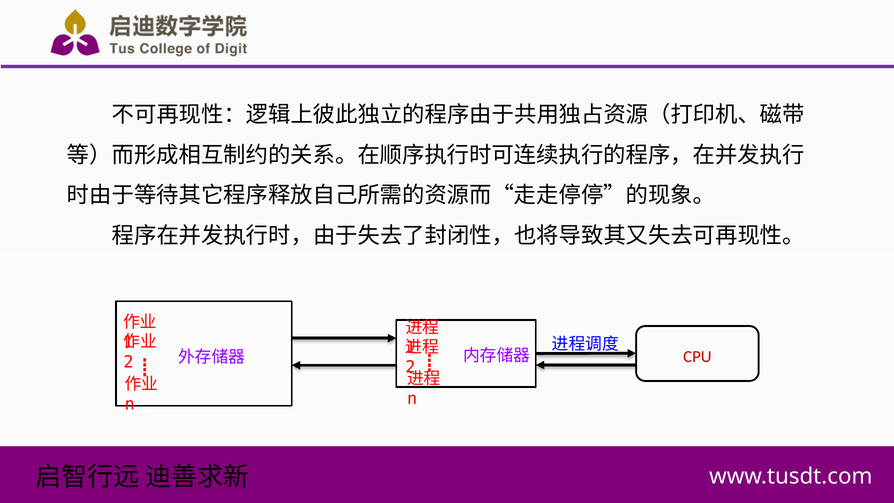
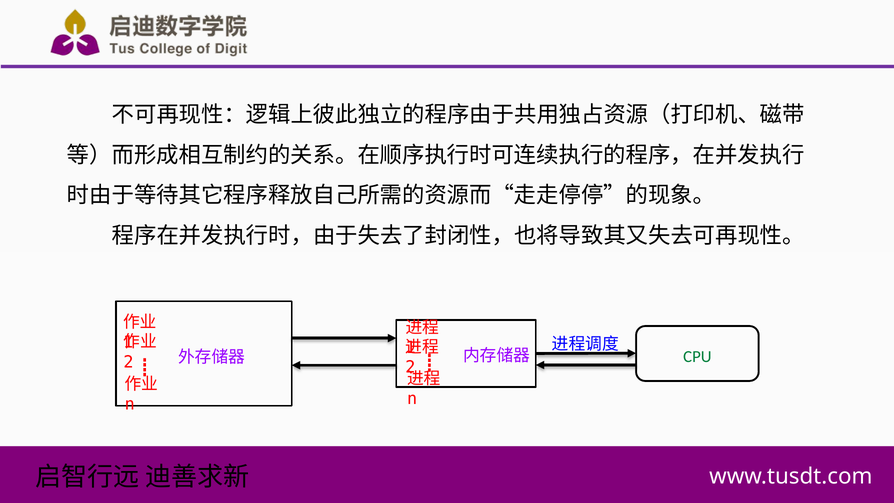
CPU colour: red -> green
